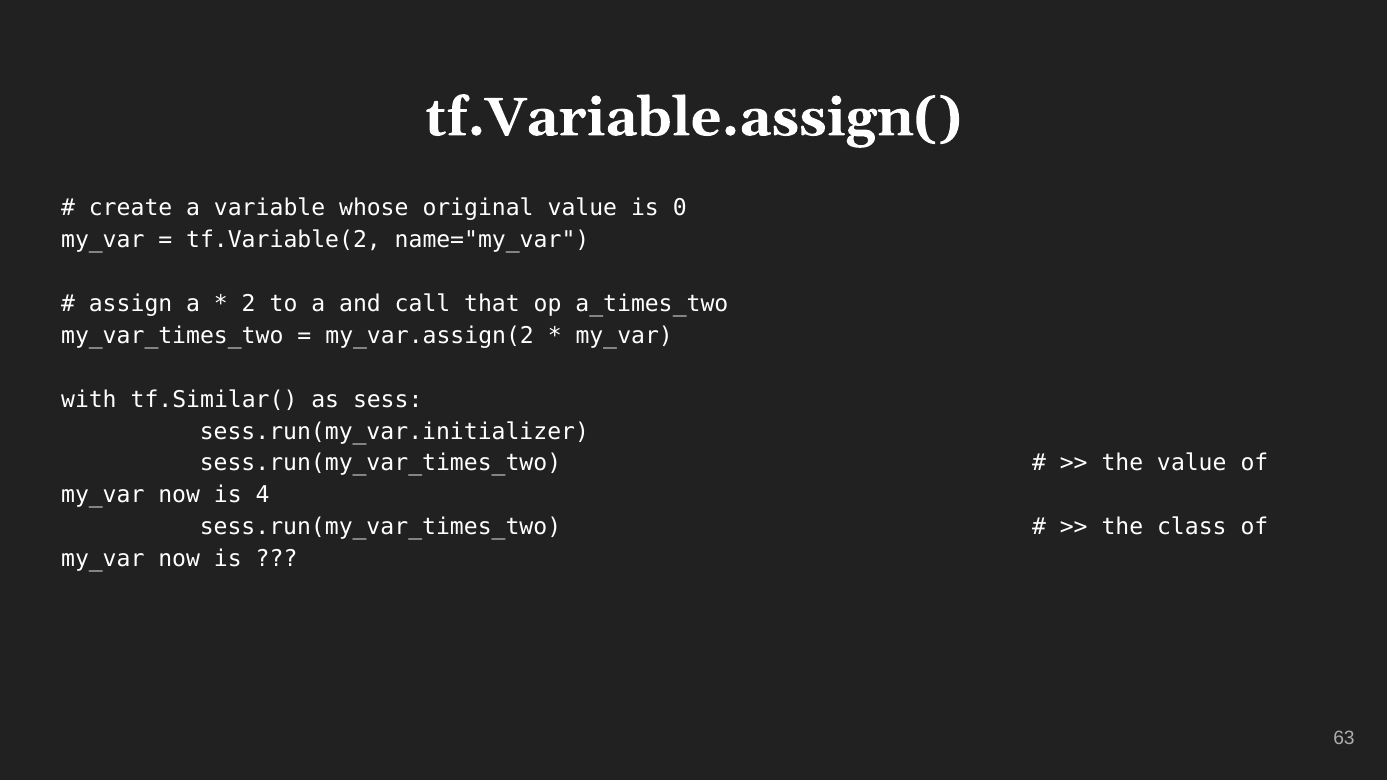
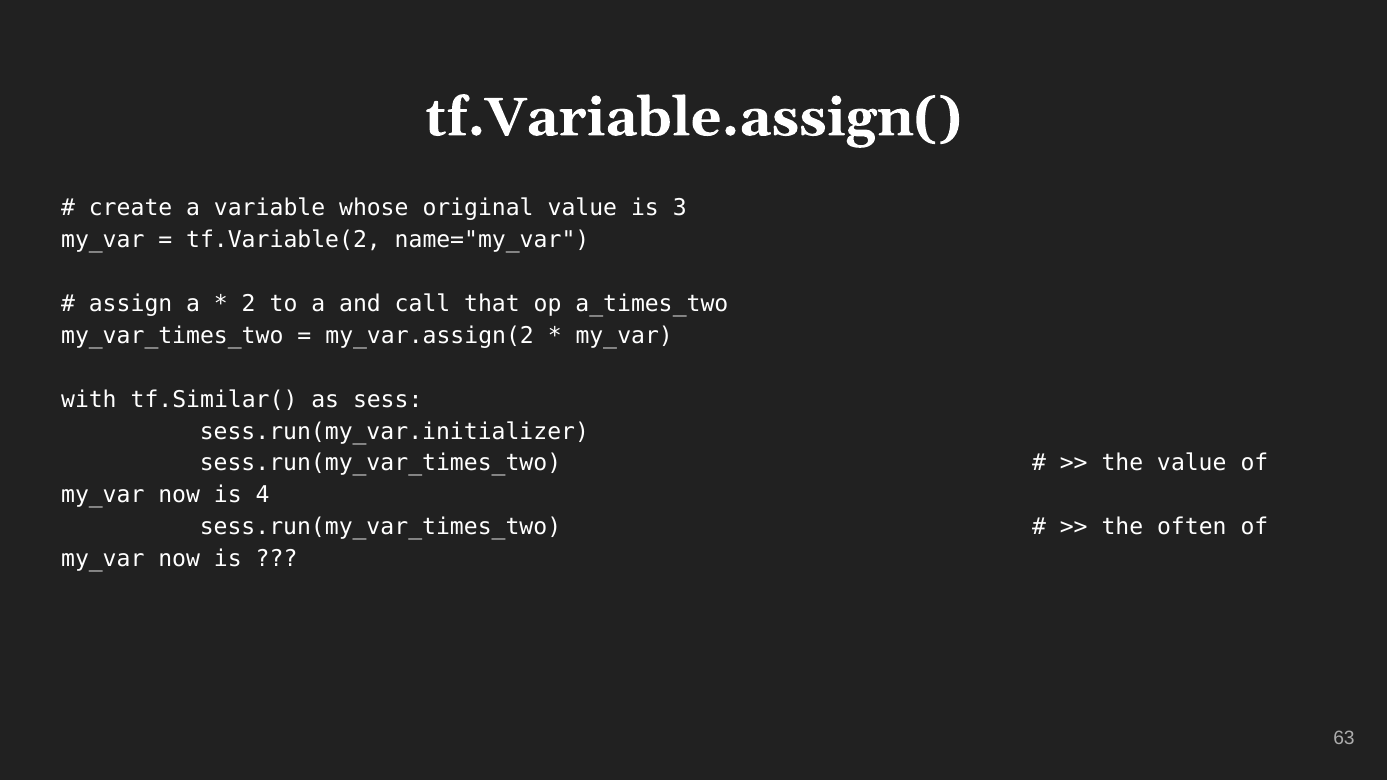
0: 0 -> 3
class: class -> often
